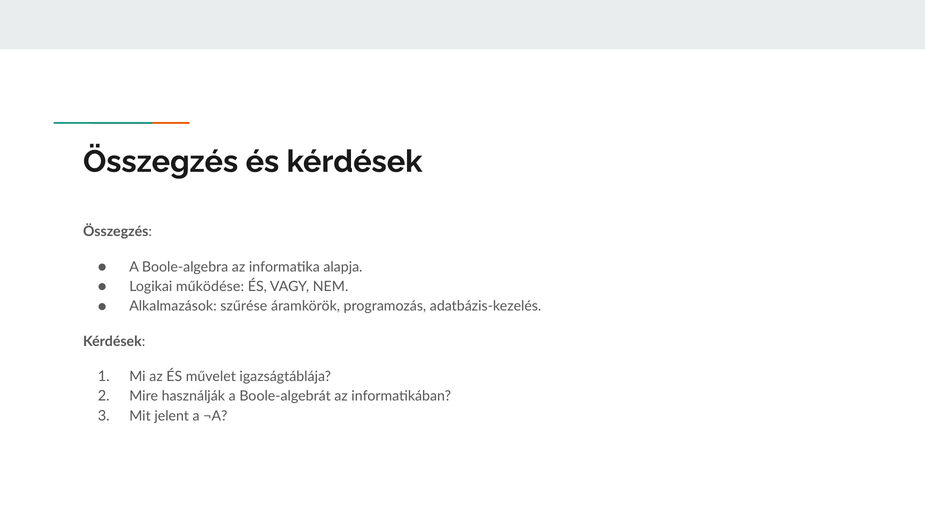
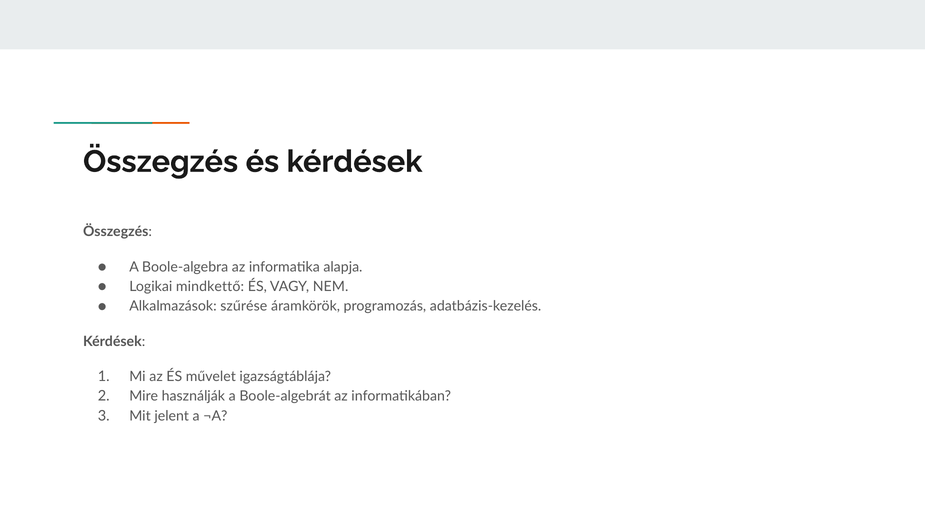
működése: működése -> mindkettő
